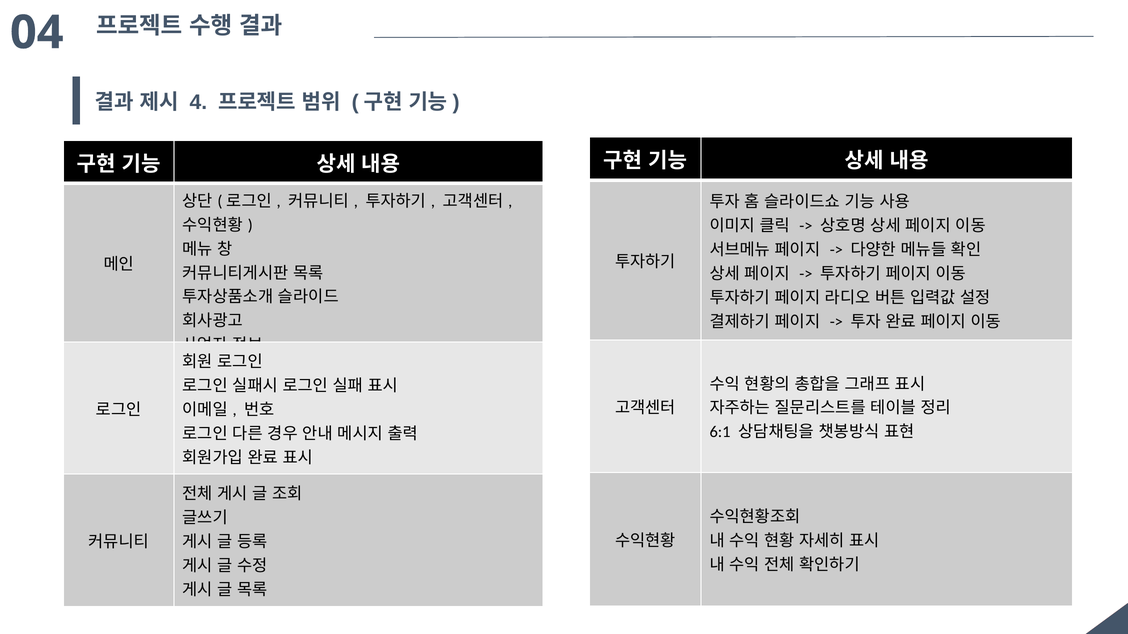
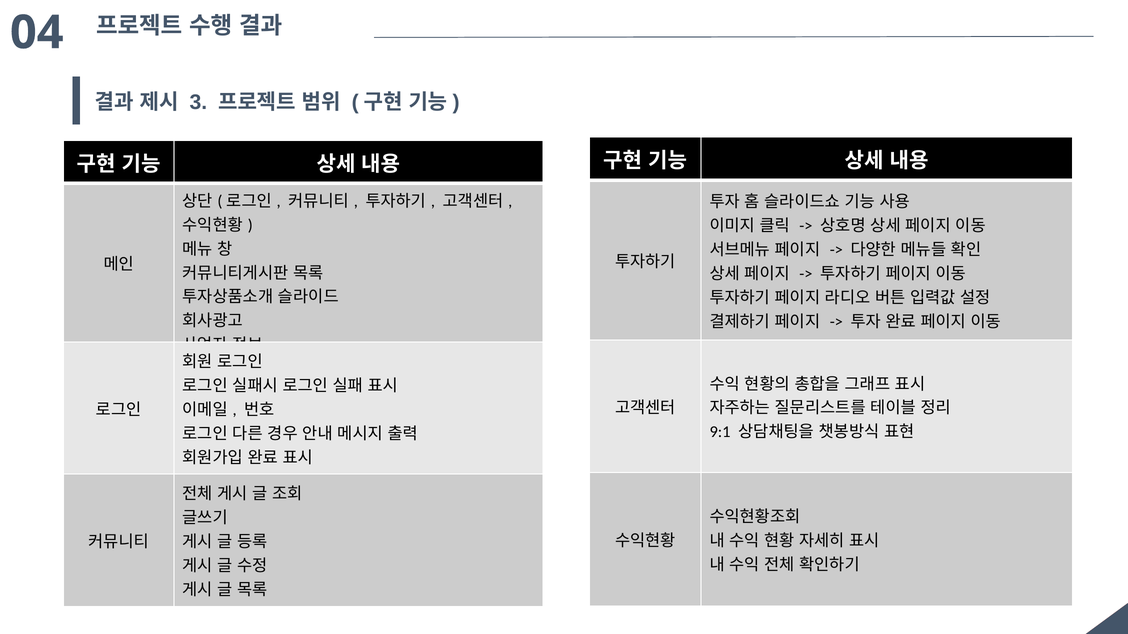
4: 4 -> 3
6:1: 6:1 -> 9:1
